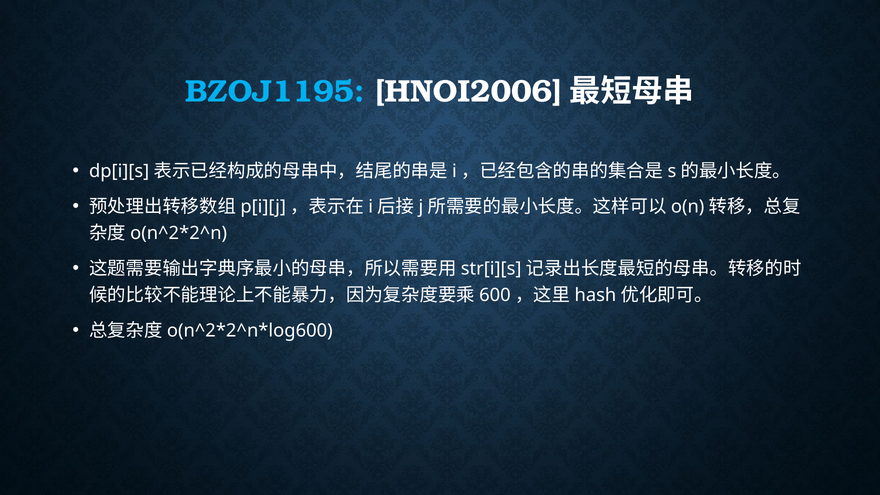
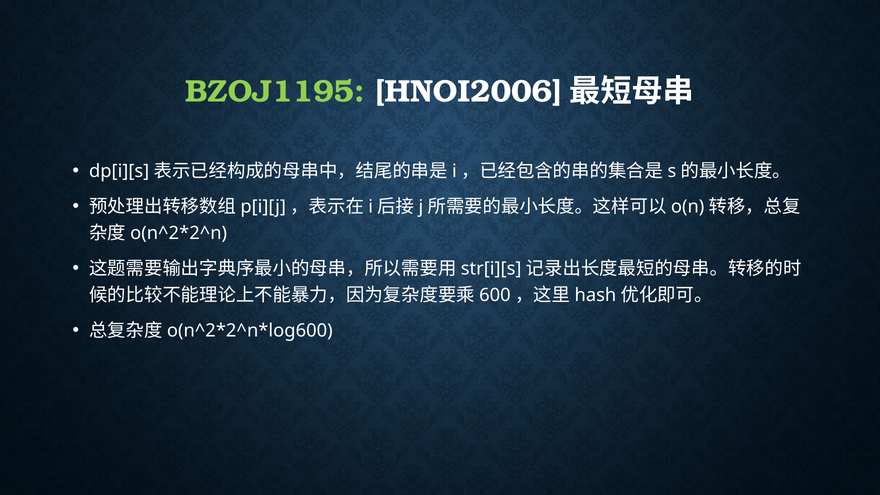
BZOJ1195 colour: light blue -> light green
